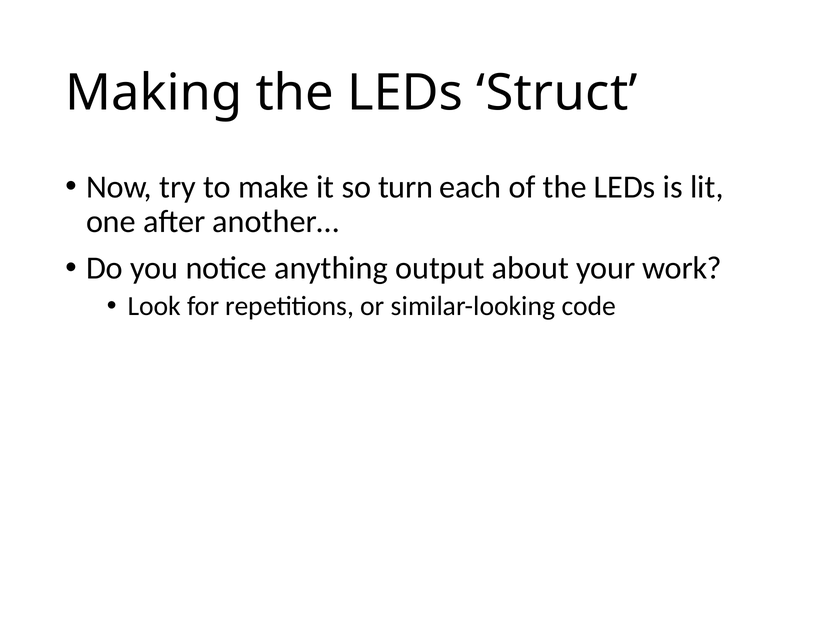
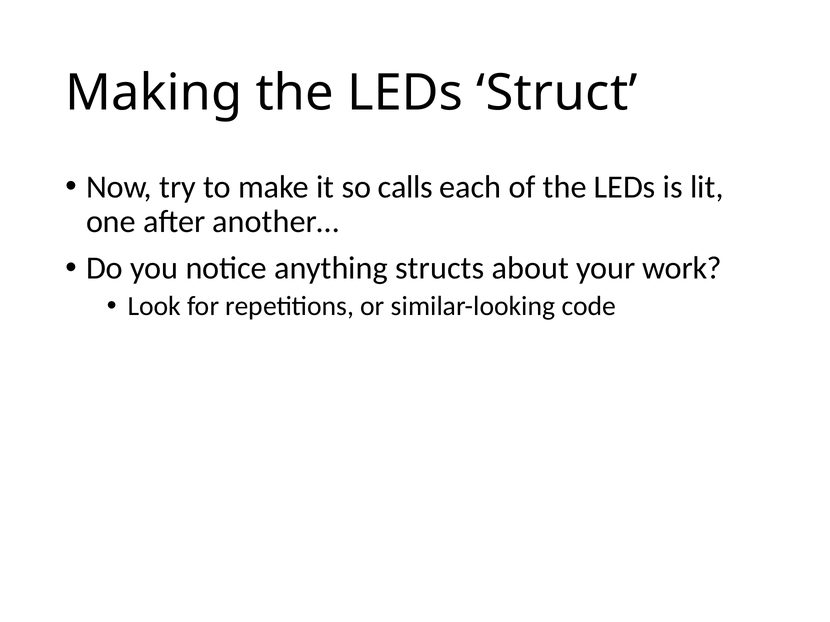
turn: turn -> calls
output: output -> structs
